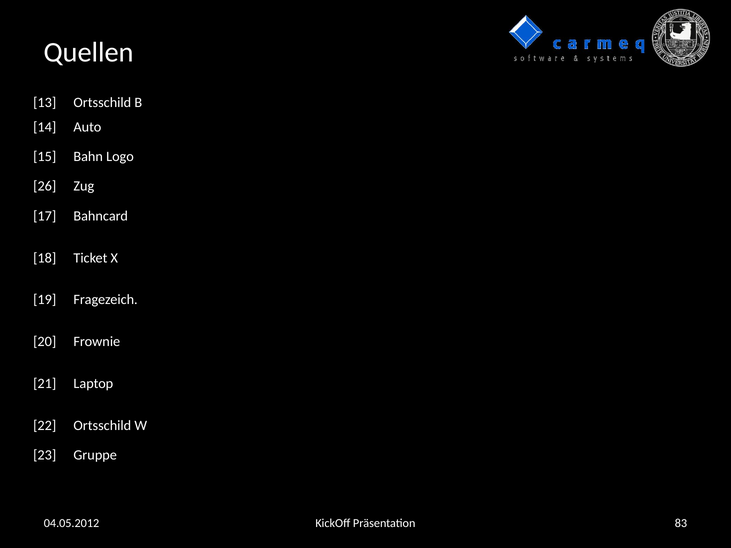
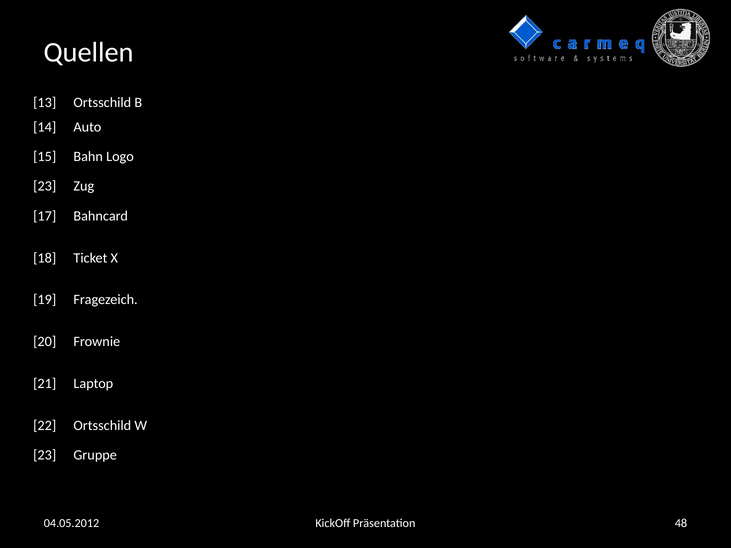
26 at (45, 186): 26 -> 23
83: 83 -> 48
